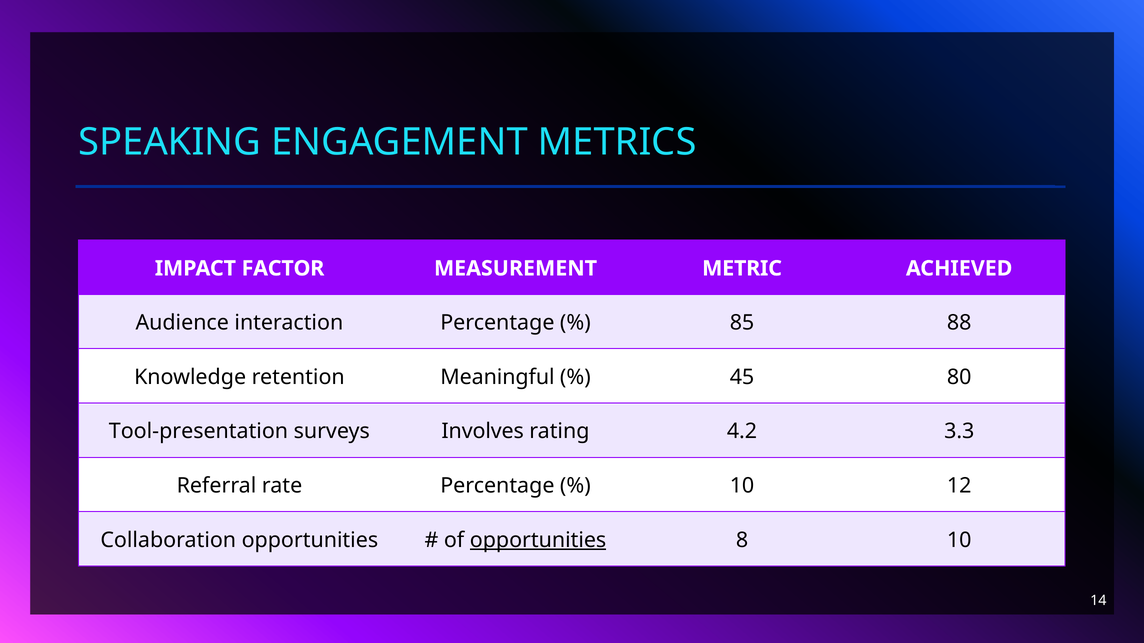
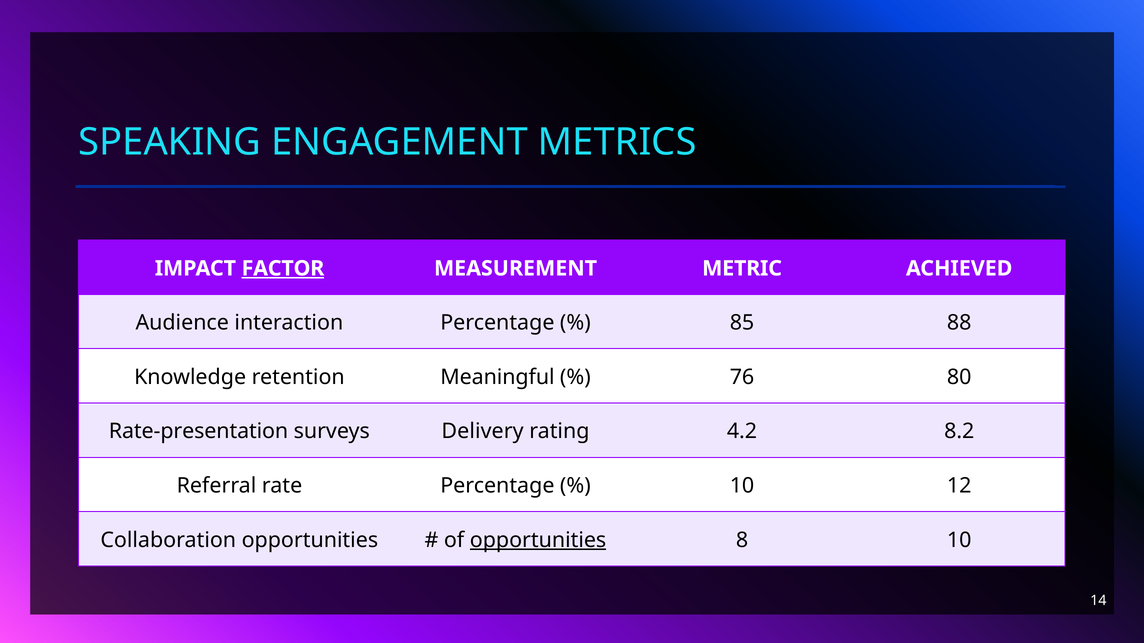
FACTOR underline: none -> present
45: 45 -> 76
Tool-presentation: Tool-presentation -> Rate-presentation
Involves: Involves -> Delivery
3.3: 3.3 -> 8.2
